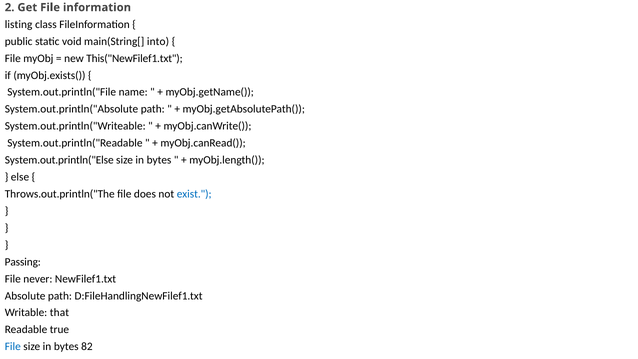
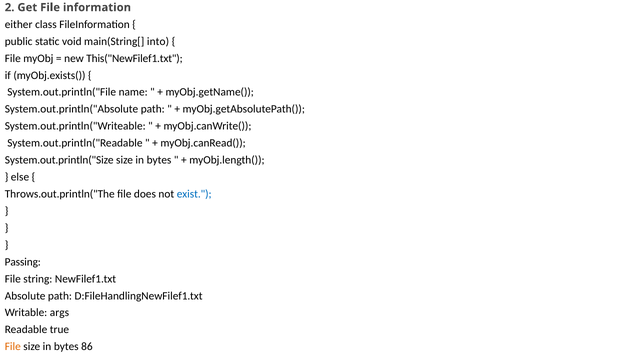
listing: listing -> either
System.out.println("Else: System.out.println("Else -> System.out.println("Size
never: never -> string
that: that -> args
File at (13, 347) colour: blue -> orange
82: 82 -> 86
